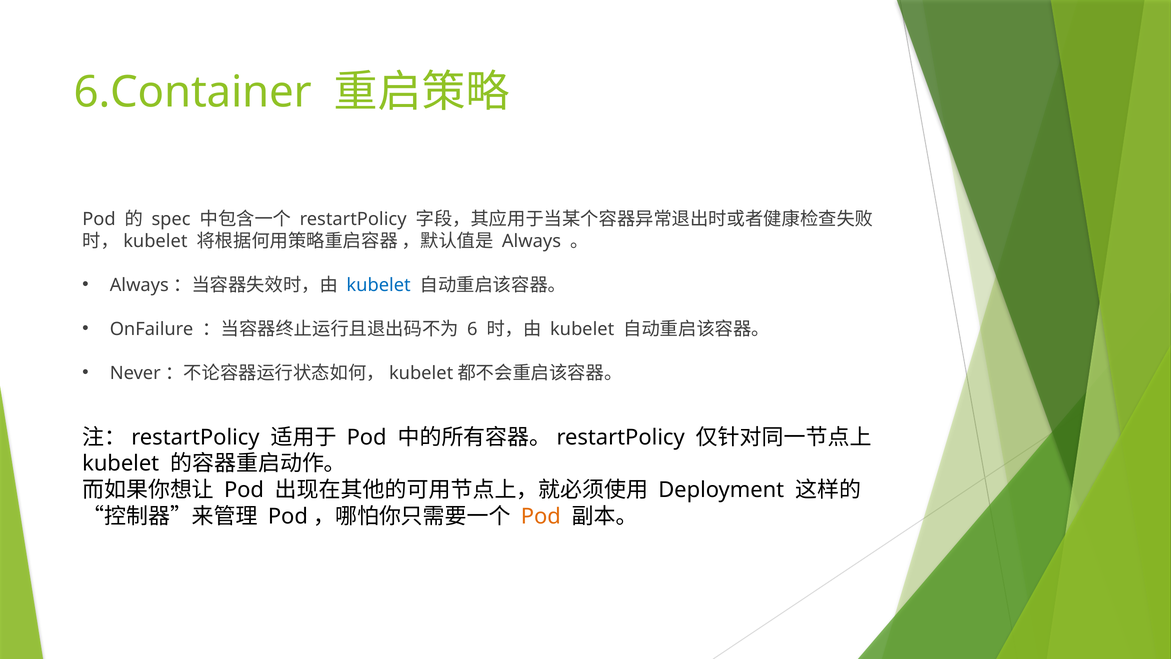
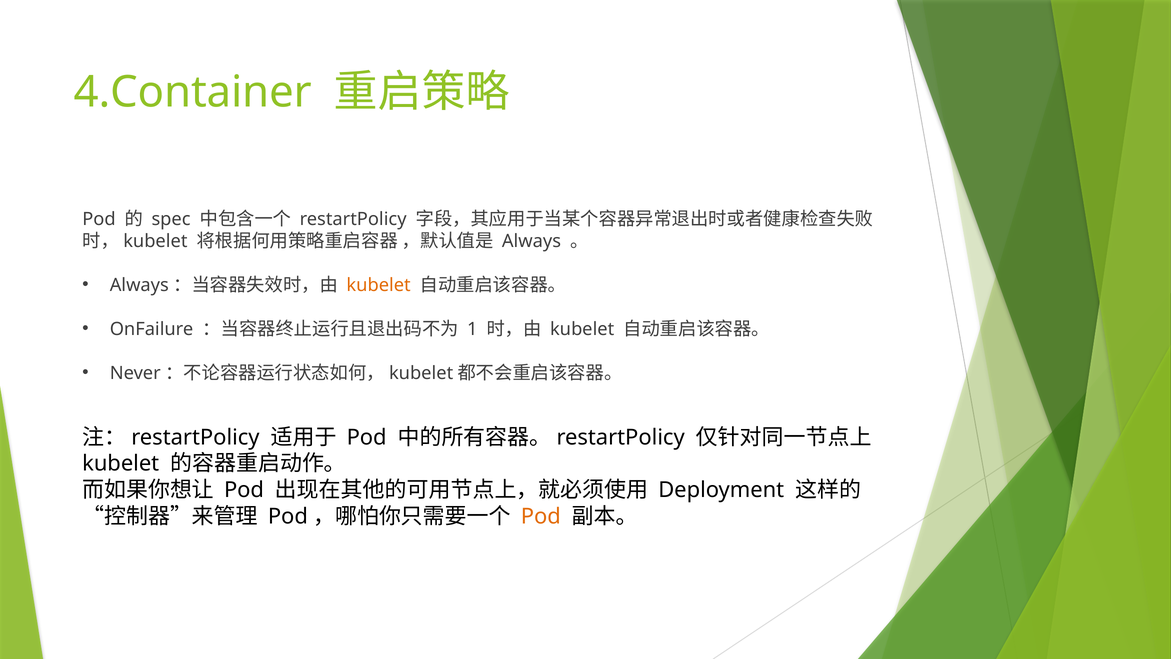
6.Container: 6.Container -> 4.Container
kubelet at (379, 285) colour: blue -> orange
6: 6 -> 1
